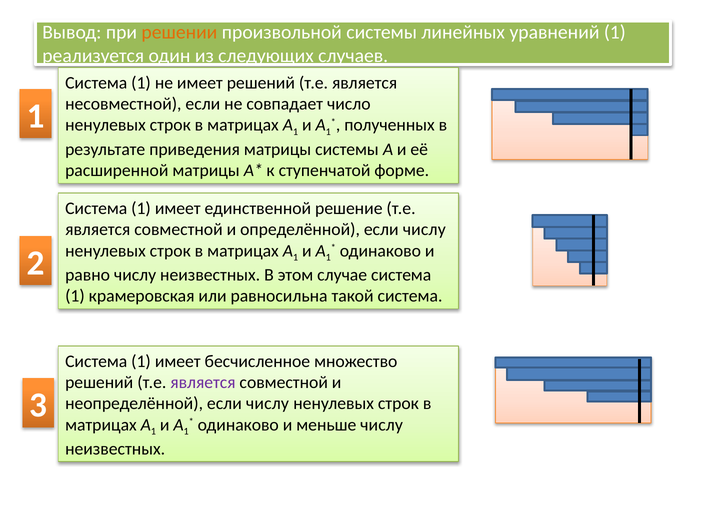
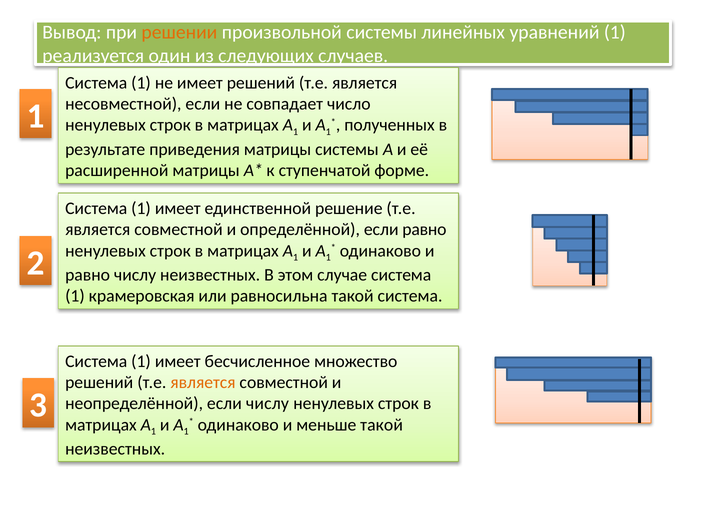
определённой если числу: числу -> равно
является at (203, 383) colour: purple -> orange
меньше числу: числу -> такой
